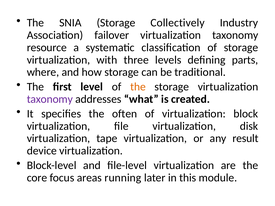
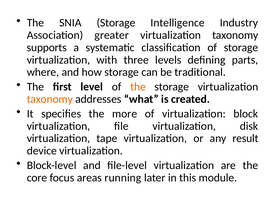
Collectively: Collectively -> Intelligence
failover: failover -> greater
resource: resource -> supports
taxonomy at (50, 99) colour: purple -> orange
often: often -> more
